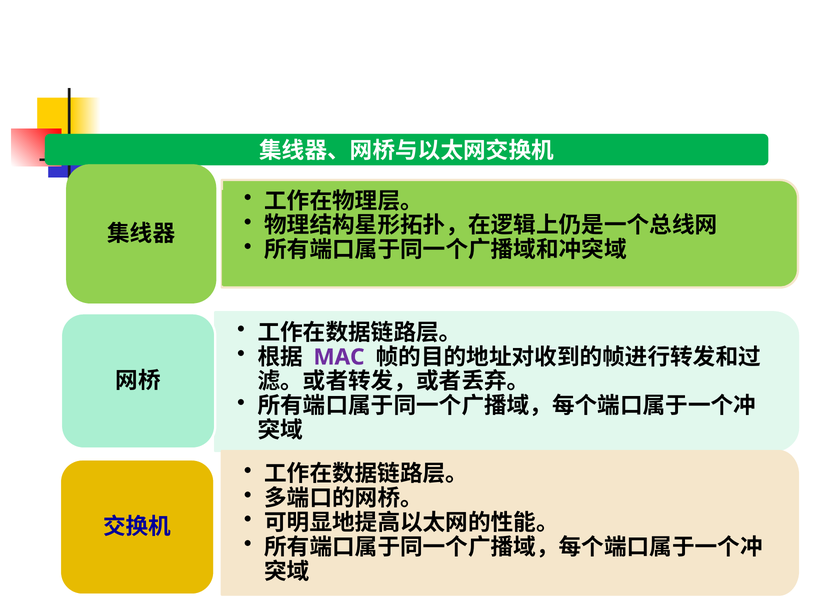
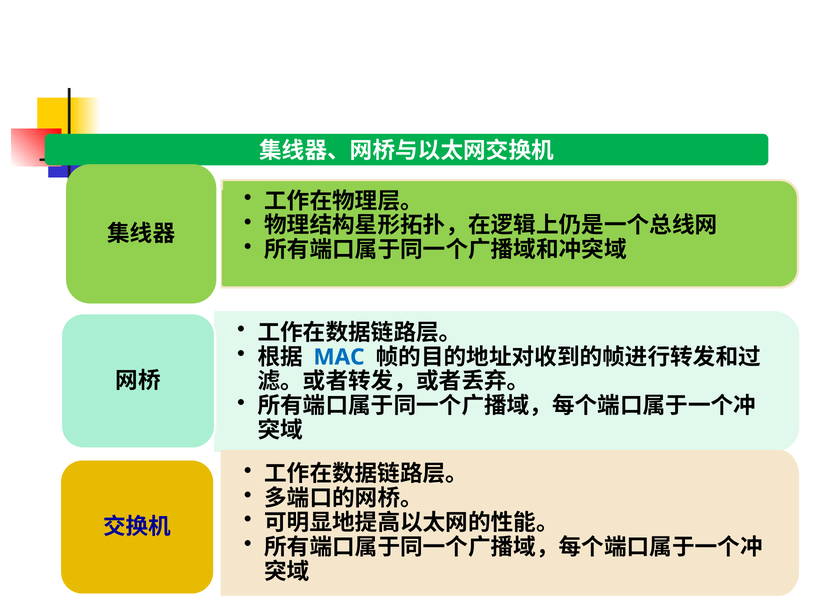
MAC colour: purple -> blue
